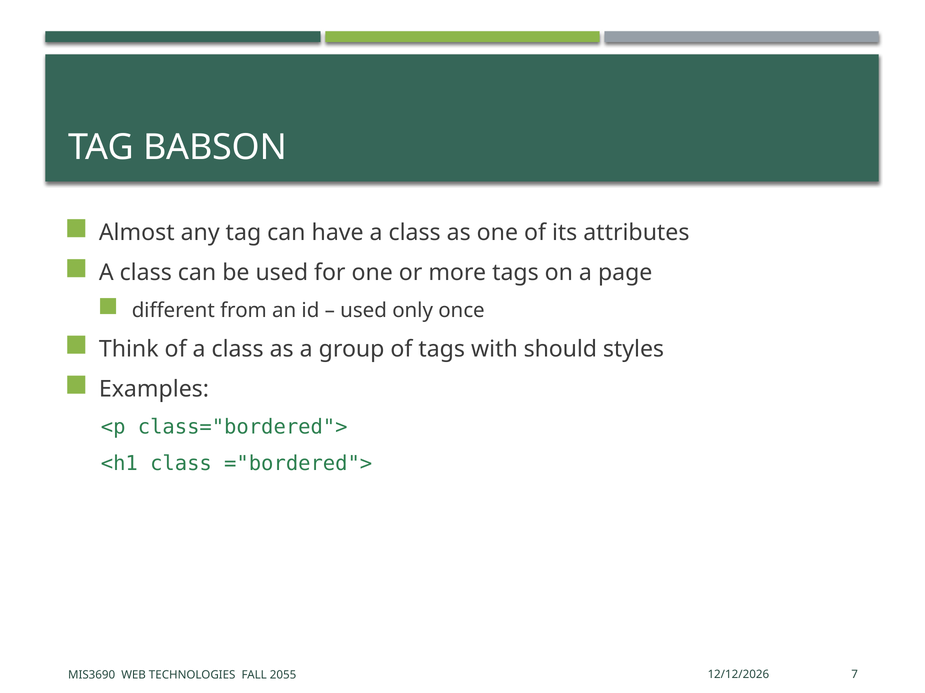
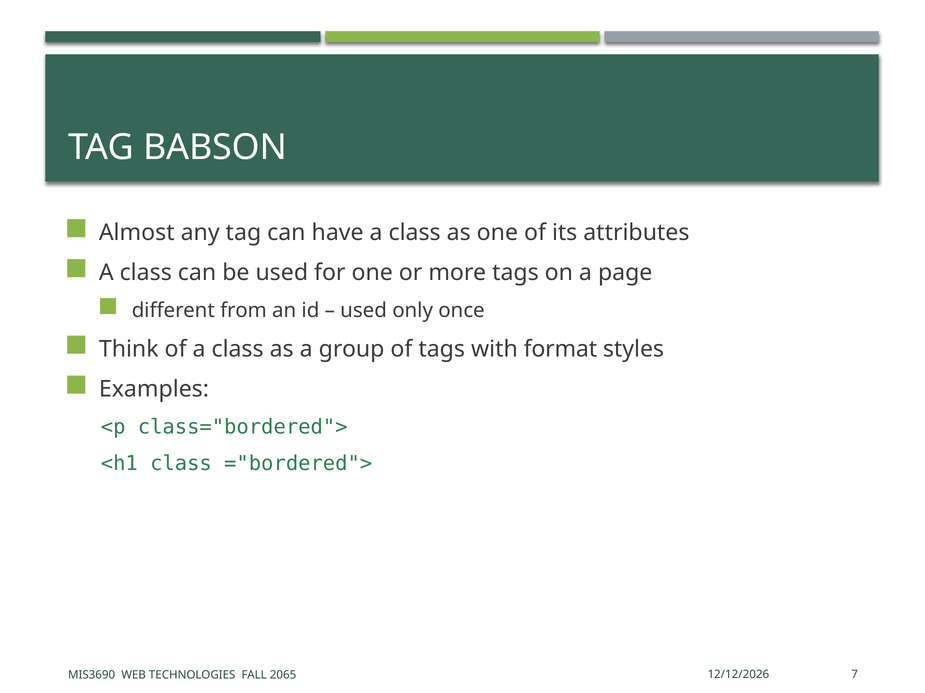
should: should -> format
2055: 2055 -> 2065
